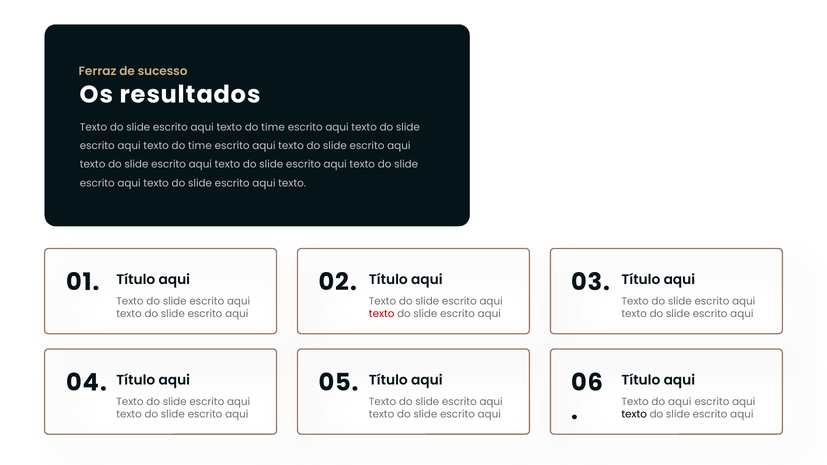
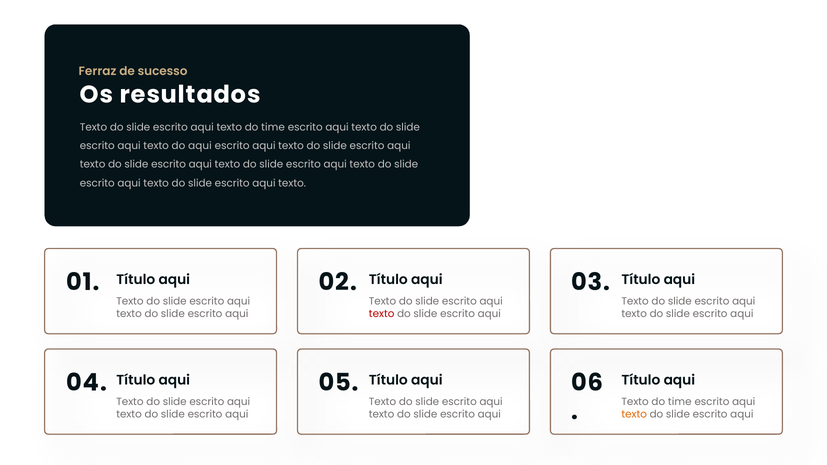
time at (200, 146): time -> aqui
aqui at (680, 402): aqui -> time
texto at (634, 415) colour: black -> orange
